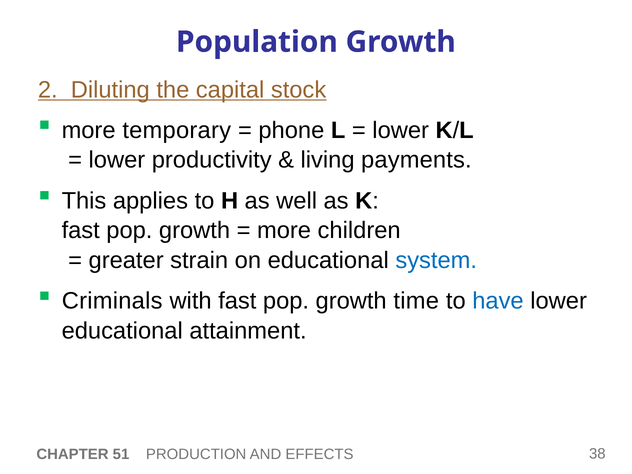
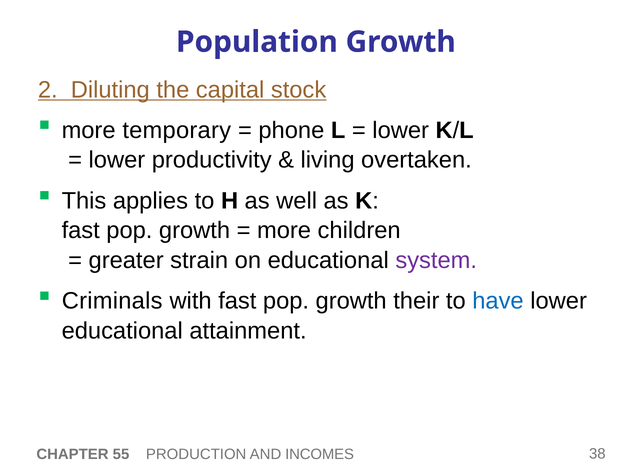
payments: payments -> overtaken
system colour: blue -> purple
time: time -> their
51: 51 -> 55
EFFECTS: EFFECTS -> INCOMES
